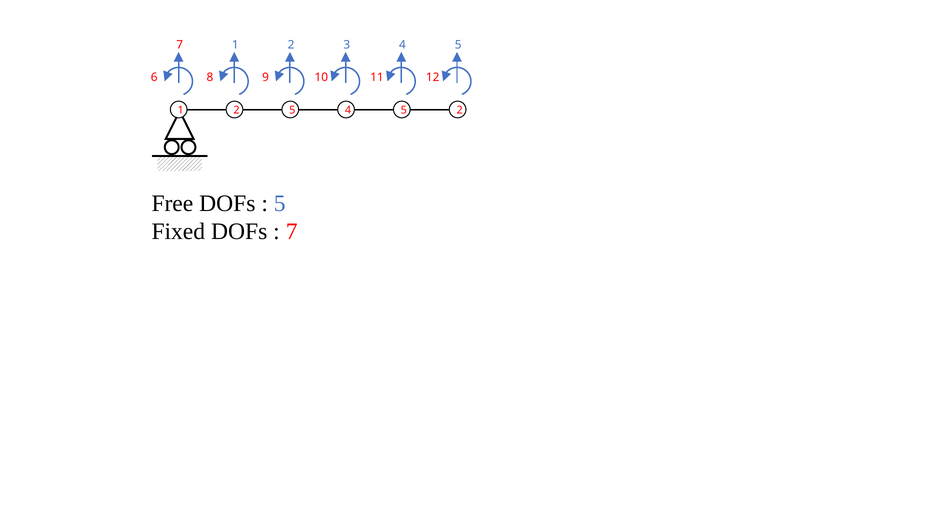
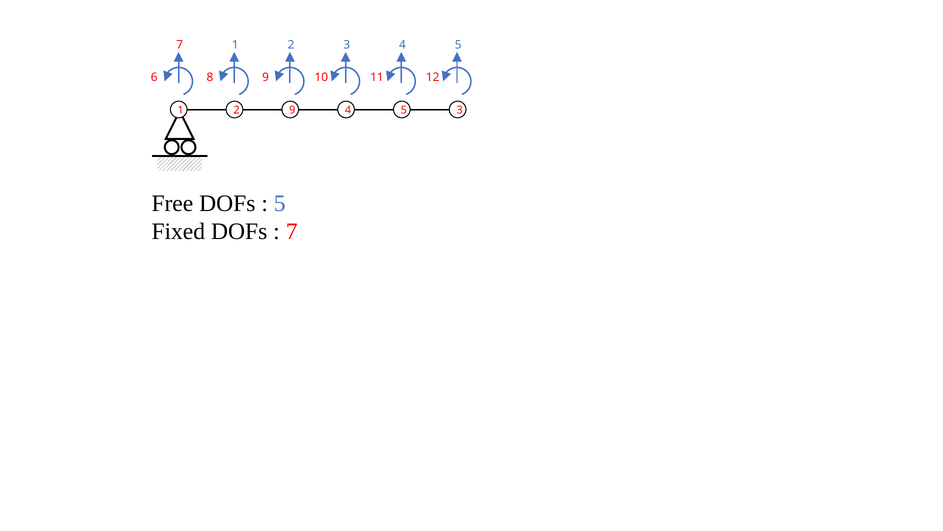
5 at (292, 110): 5 -> 9
1 2: 2 -> 3
